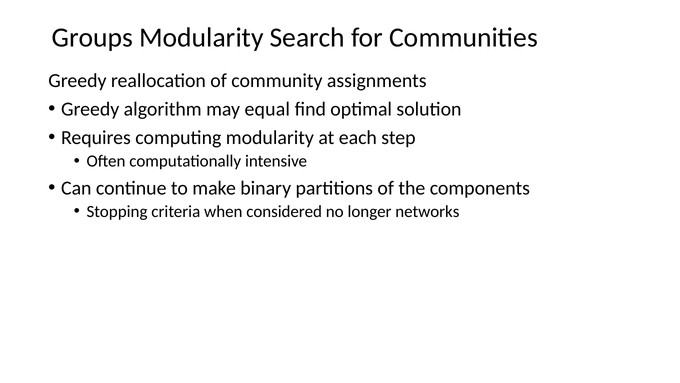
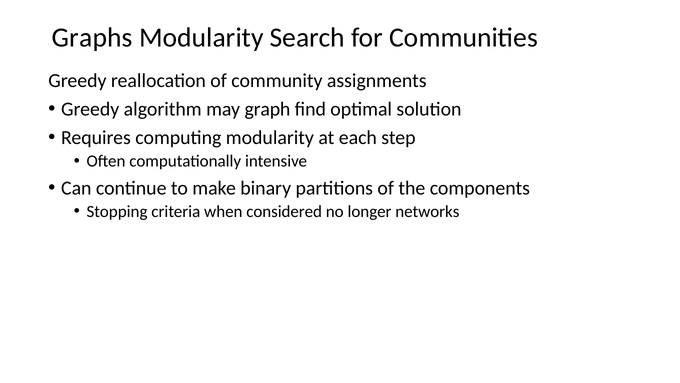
Groups: Groups -> Graphs
equal: equal -> graph
